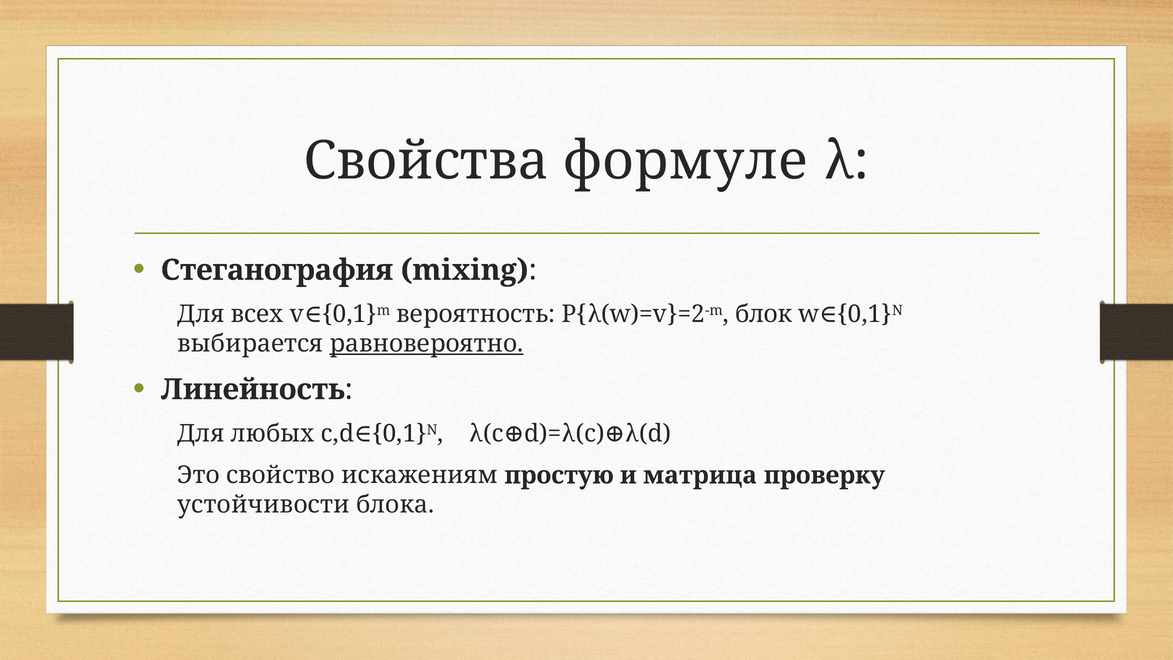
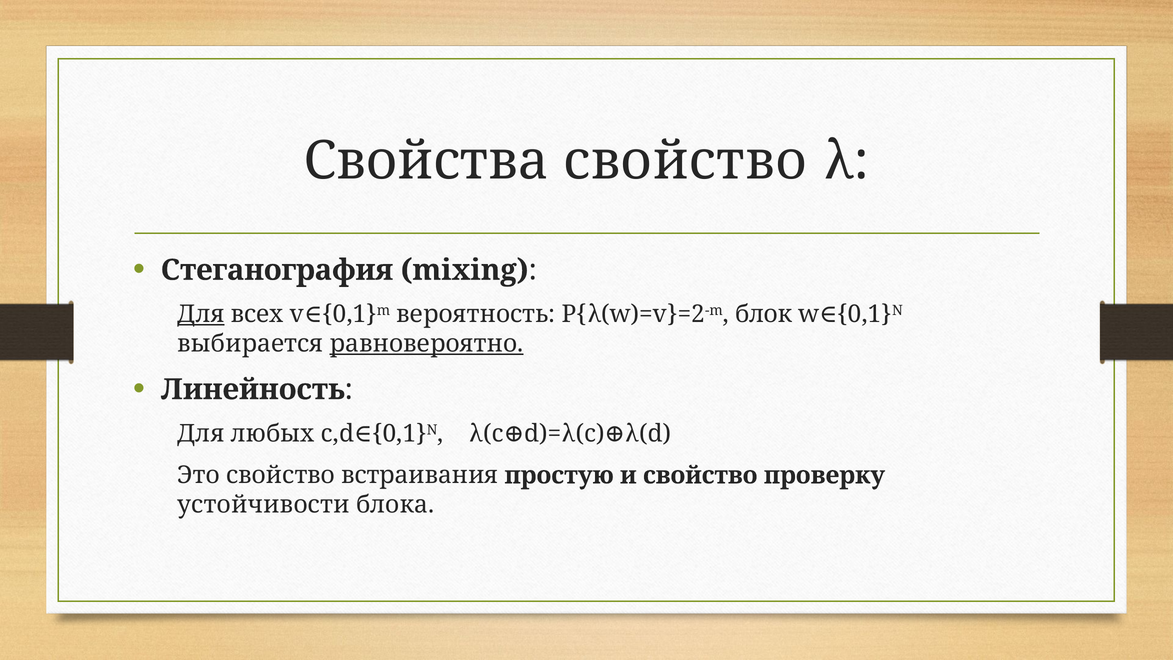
Свойства формуле: формуле -> свойство
Для at (201, 314) underline: none -> present
искажениям: искажениям -> встраивания
и матрица: матрица -> свойство
